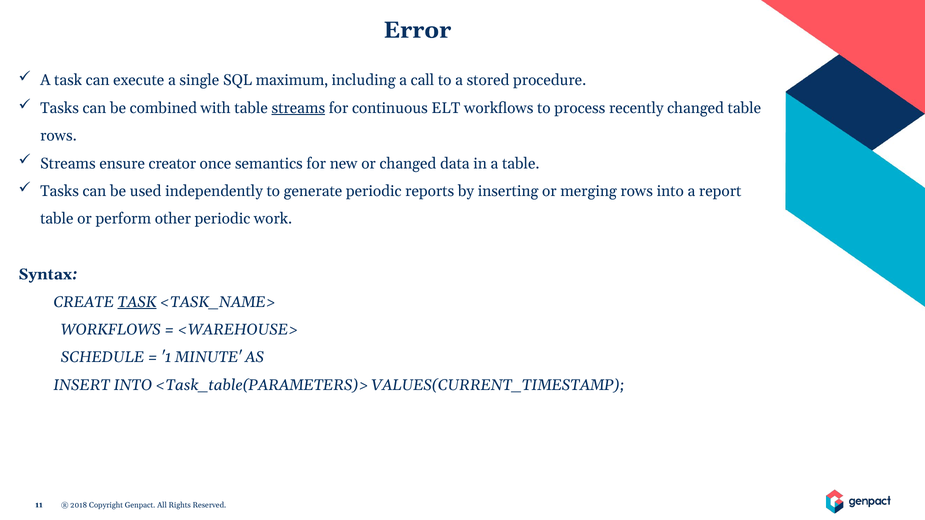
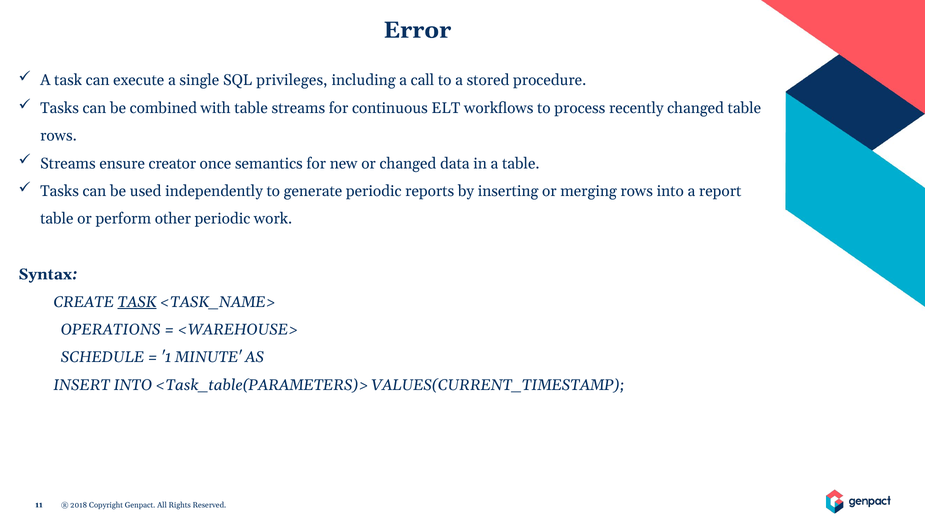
maximum: maximum -> privileges
streams at (298, 108) underline: present -> none
WORKFLOWS at (111, 330): WORKFLOWS -> OPERATIONS
